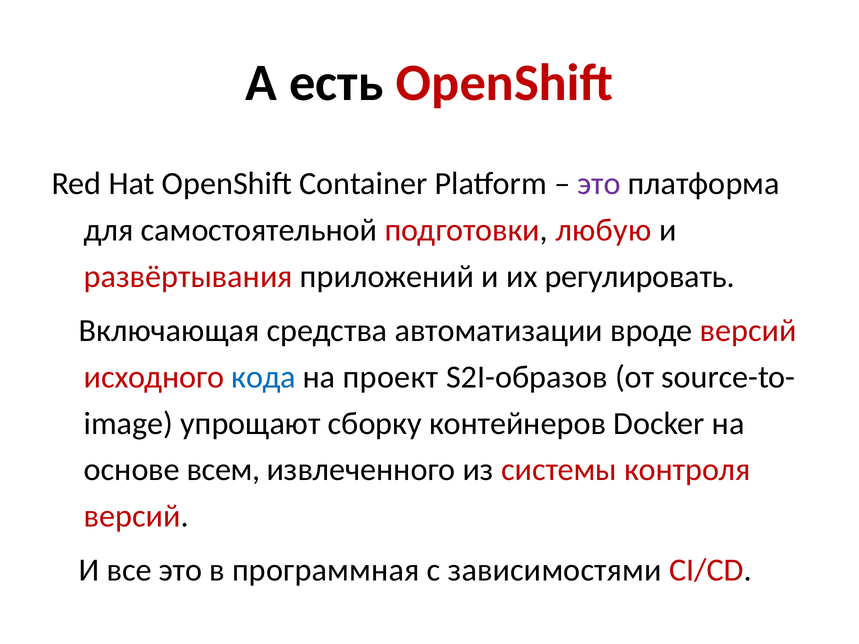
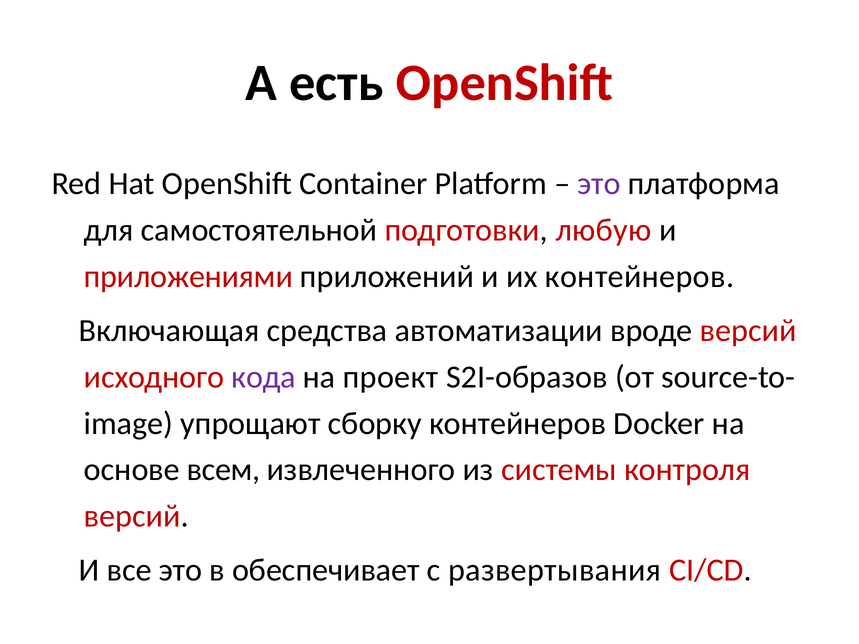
развёртывания: развёртывания -> приложениями
их регулировать: регулировать -> контейнеров
кода colour: blue -> purple
программная: программная -> обеспечивает
зависимостями: зависимостями -> развертывания
